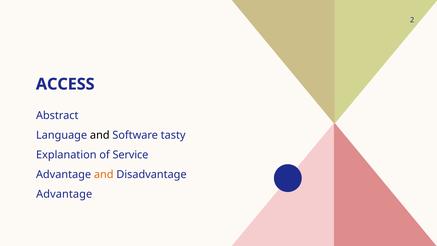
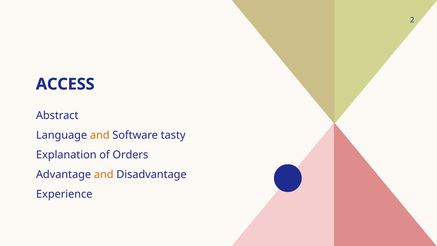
and at (100, 135) colour: black -> orange
Service: Service -> Orders
Advantage at (64, 194): Advantage -> Experience
